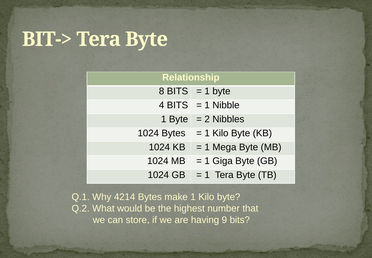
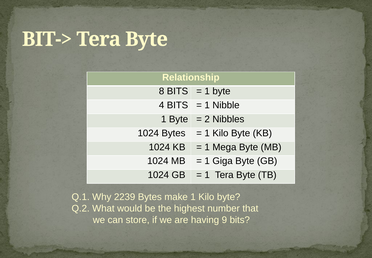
4214: 4214 -> 2239
